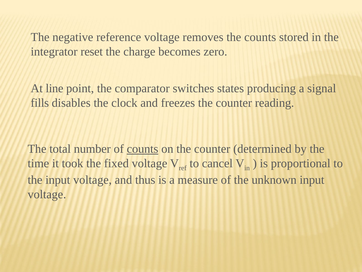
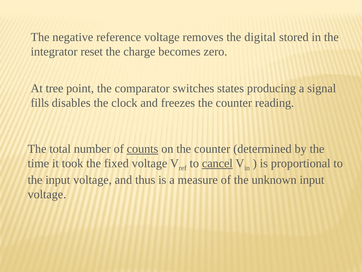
the counts: counts -> digital
line: line -> tree
cancel underline: none -> present
